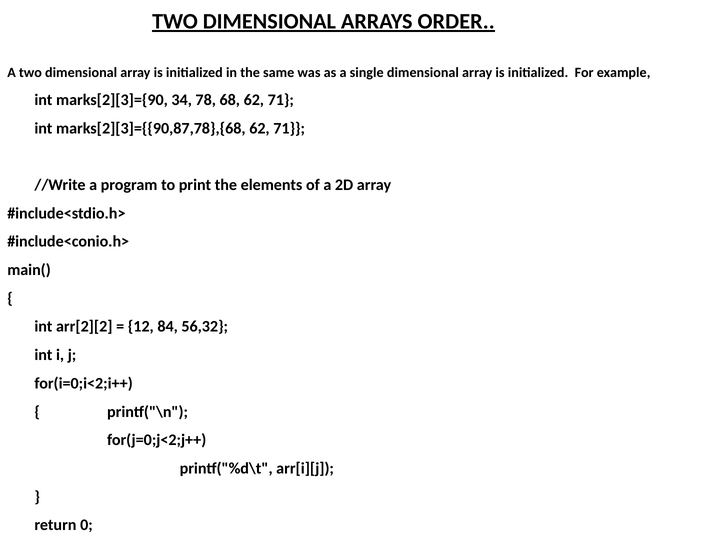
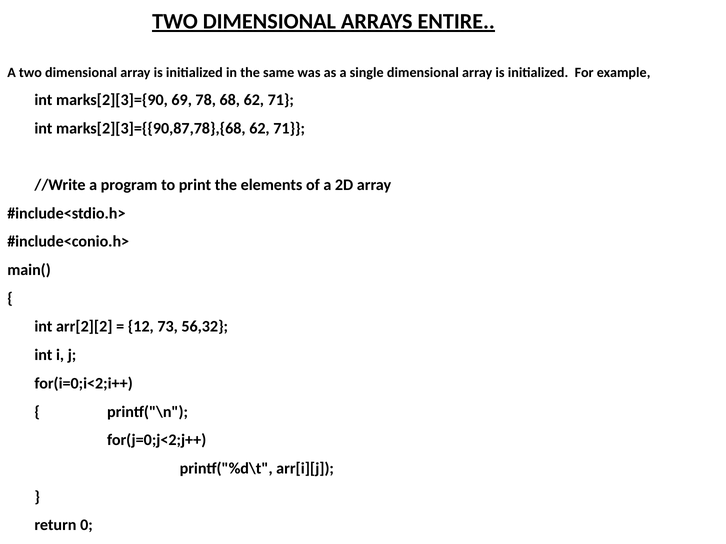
ORDER: ORDER -> ENTIRE
34: 34 -> 69
84: 84 -> 73
